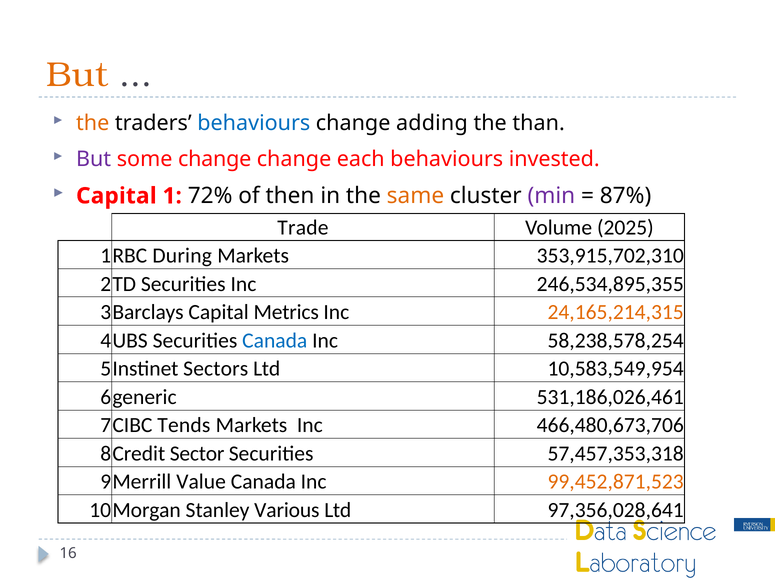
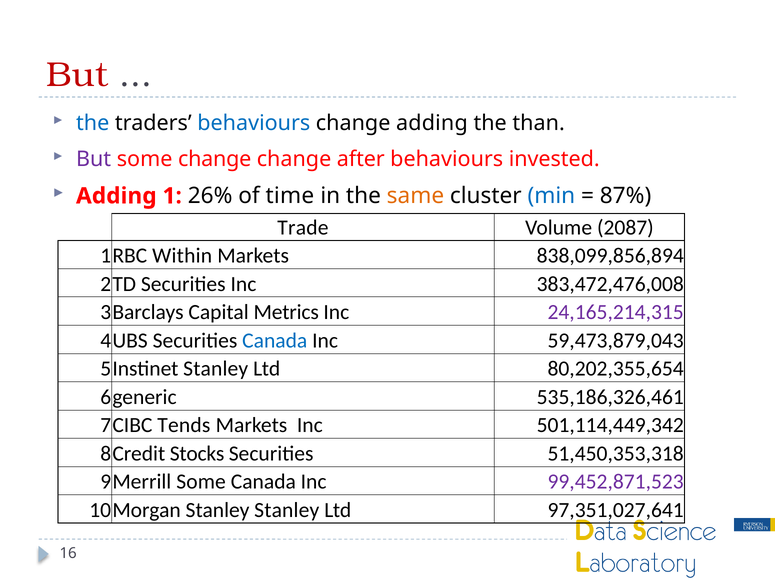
But at (77, 75) colour: orange -> red
the at (93, 123) colour: orange -> blue
each: each -> after
Capital at (116, 196): Capital -> Adding
72%: 72% -> 26%
then: then -> time
min colour: purple -> blue
2025: 2025 -> 2087
During: During -> Within
353,915,702,310: 353,915,702,310 -> 838,099,856,894
246,534,895,355: 246,534,895,355 -> 383,472,476,008
24,165,214,315 colour: orange -> purple
58,238,578,254: 58,238,578,254 -> 59,473,879,043
Sectors at (216, 368): Sectors -> Stanley
10,583,549,954: 10,583,549,954 -> 80,202,355,654
531,186,026,461: 531,186,026,461 -> 535,186,326,461
466,480,673,706: 466,480,673,706 -> 501,114,449,342
Sector: Sector -> Stocks
57,457,353,318: 57,457,353,318 -> 51,450,353,318
Value at (201, 481): Value -> Some
99,452,871,523 colour: orange -> purple
Stanley Various: Various -> Stanley
97,356,028,641: 97,356,028,641 -> 97,351,027,641
